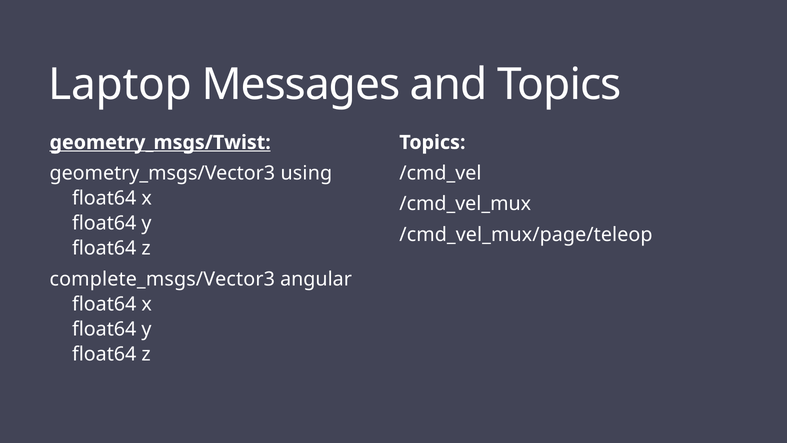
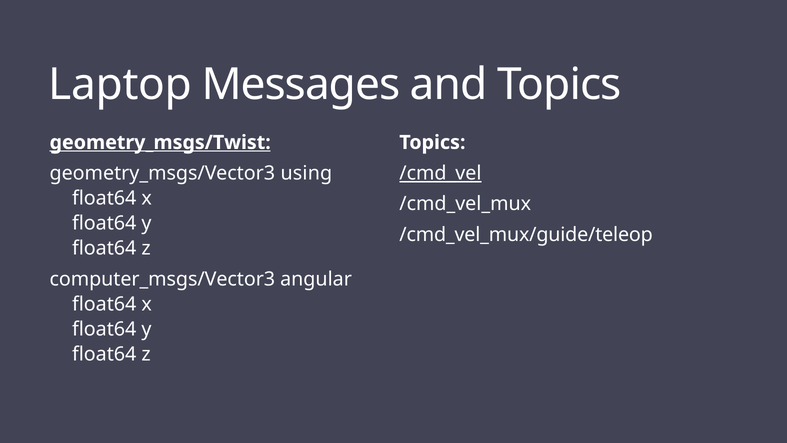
/cmd_vel underline: none -> present
/cmd_vel_mux/page/teleop: /cmd_vel_mux/page/teleop -> /cmd_vel_mux/guide/teleop
complete_msgs/Vector3: complete_msgs/Vector3 -> computer_msgs/Vector3
